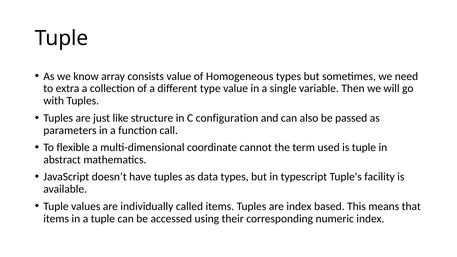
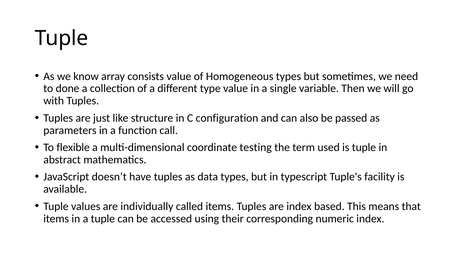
extra: extra -> done
cannot: cannot -> testing
